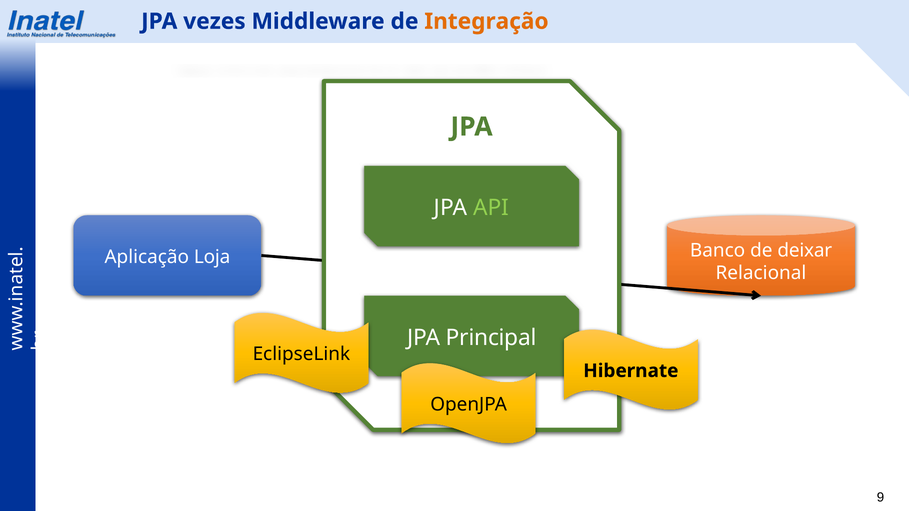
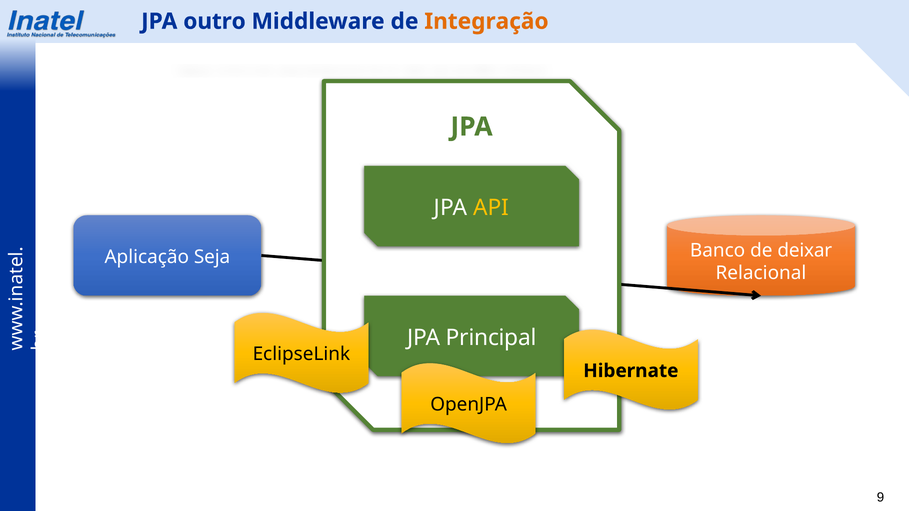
vezes: vezes -> outro
API colour: light green -> yellow
Loja: Loja -> Seja
